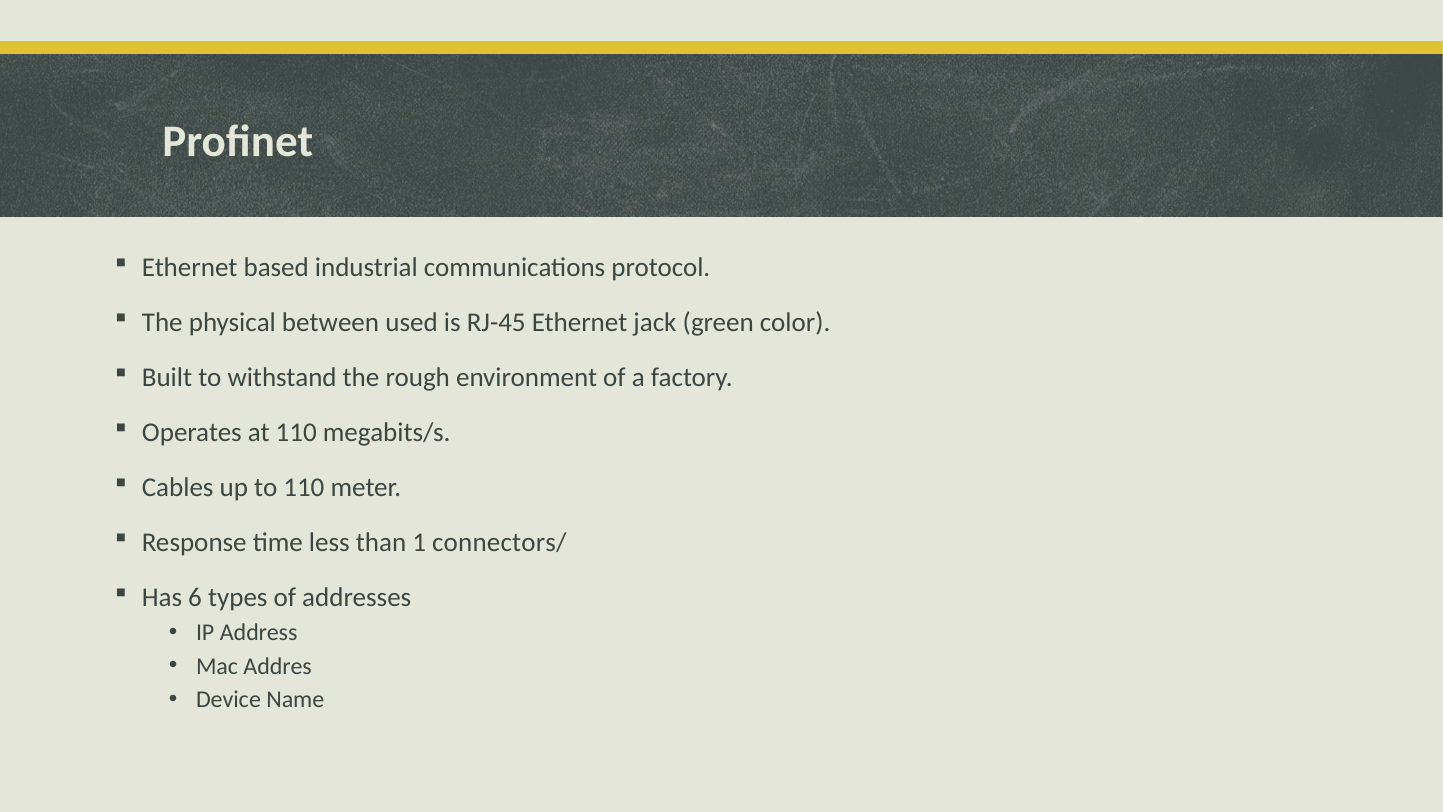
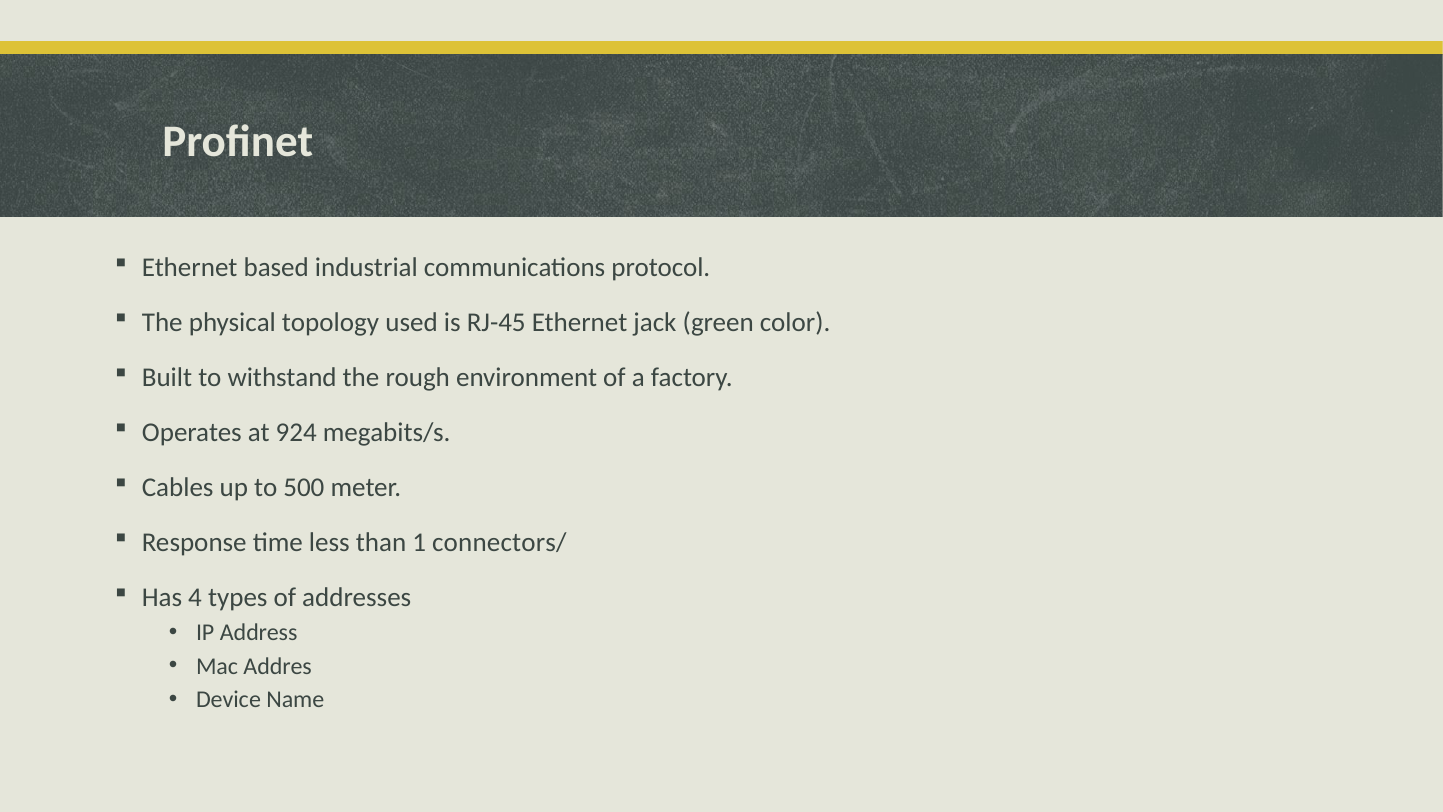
between: between -> topology
at 110: 110 -> 924
to 110: 110 -> 500
6: 6 -> 4
